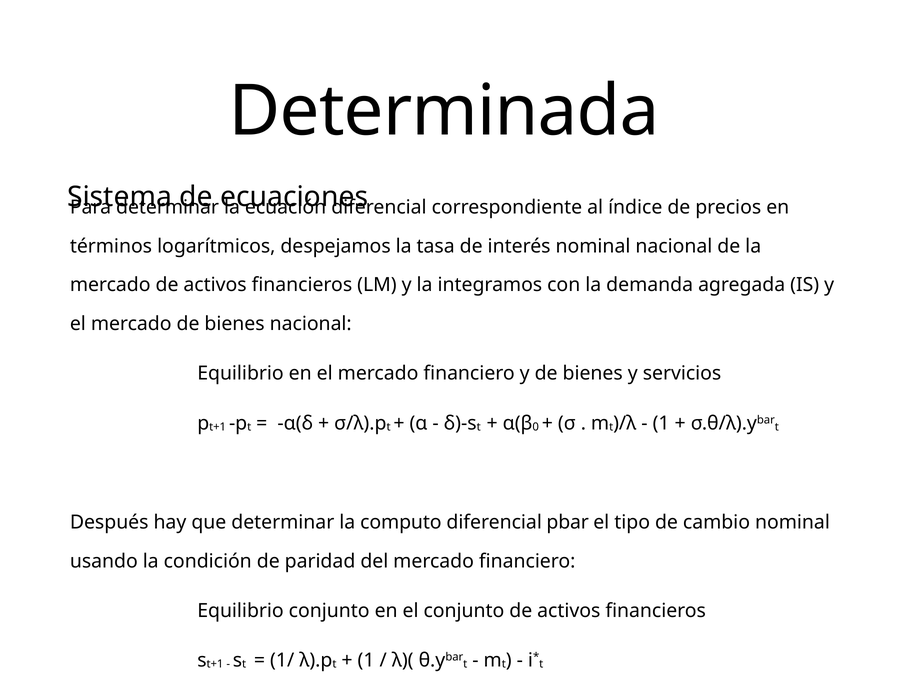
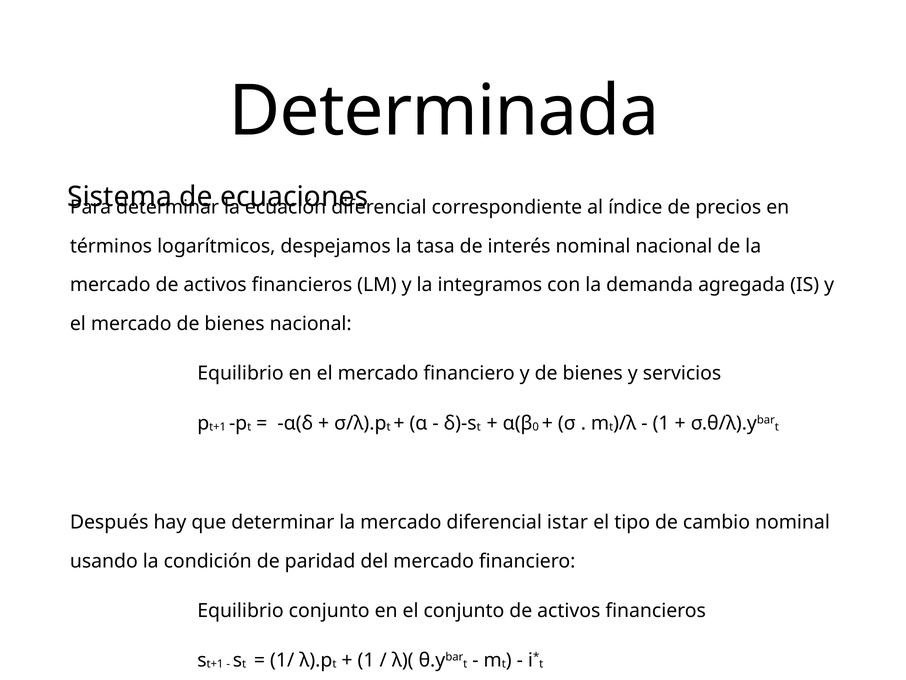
determinar la computo: computo -> mercado
pbar: pbar -> istar
